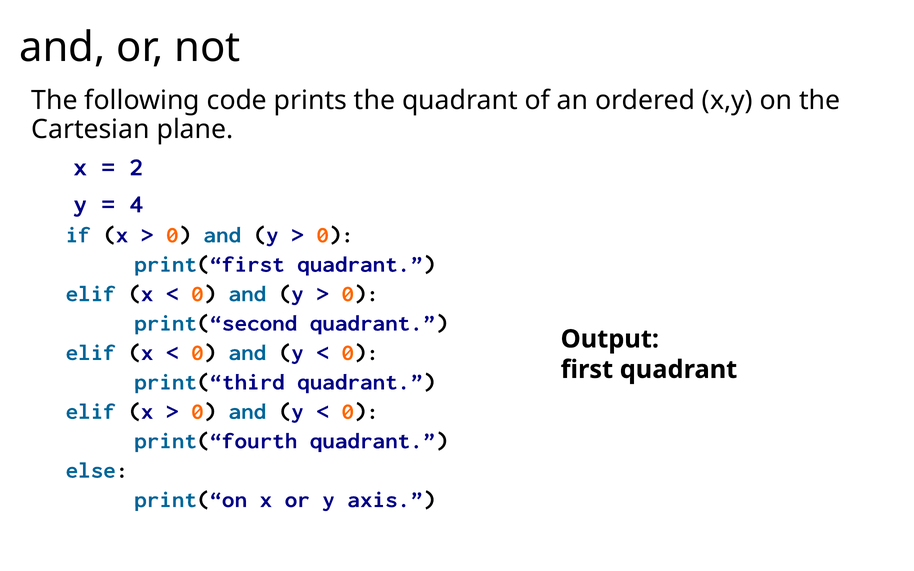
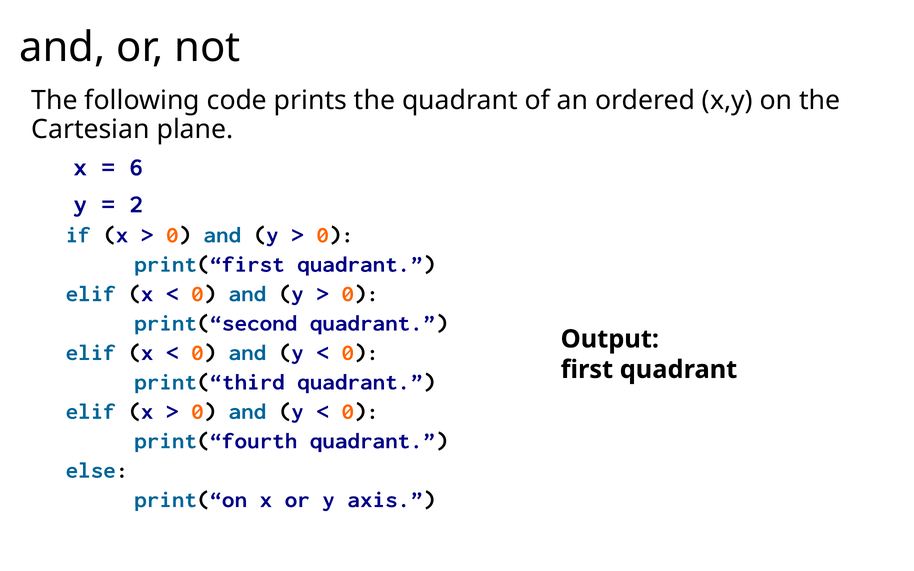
2: 2 -> 6
4: 4 -> 2
